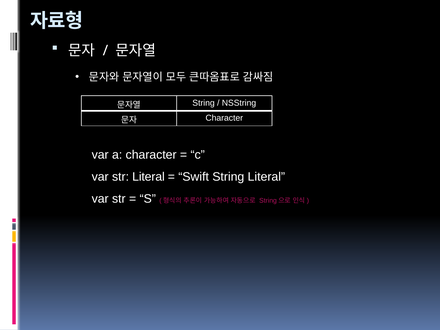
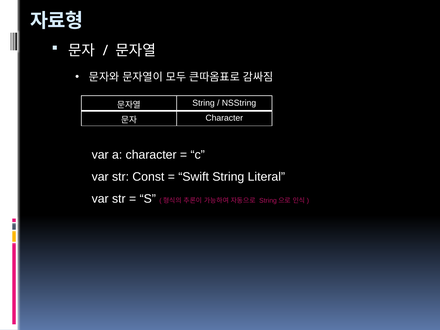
str Literal: Literal -> Const
